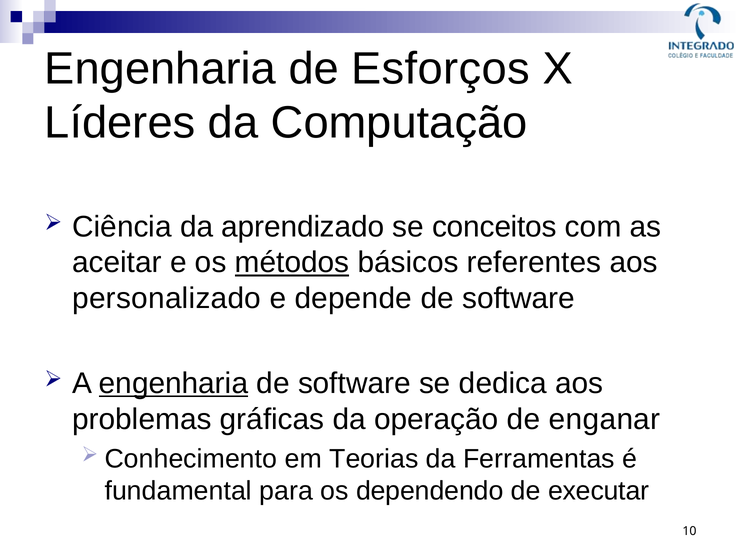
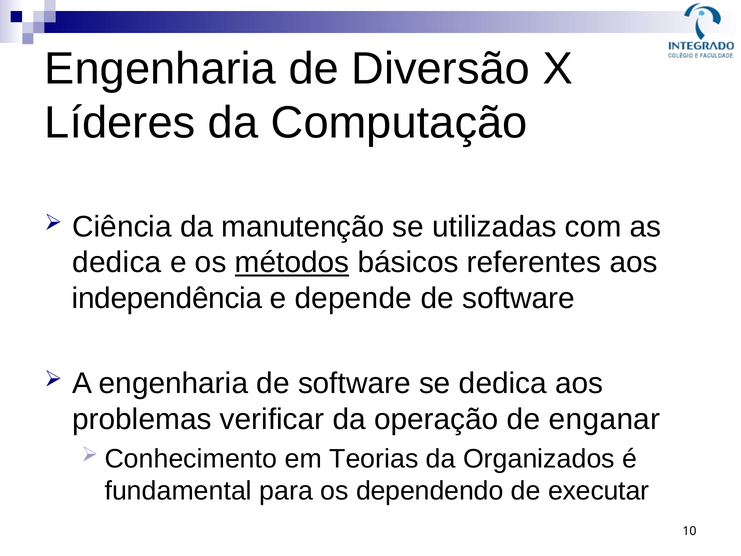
Esforços: Esforços -> Diversão
aprendizado: aprendizado -> manutenção
conceitos: conceitos -> utilizadas
aceitar at (117, 262): aceitar -> dedica
personalizado: personalizado -> independência
engenharia at (173, 383) underline: present -> none
gráficas: gráficas -> verificar
Ferramentas: Ferramentas -> Organizados
